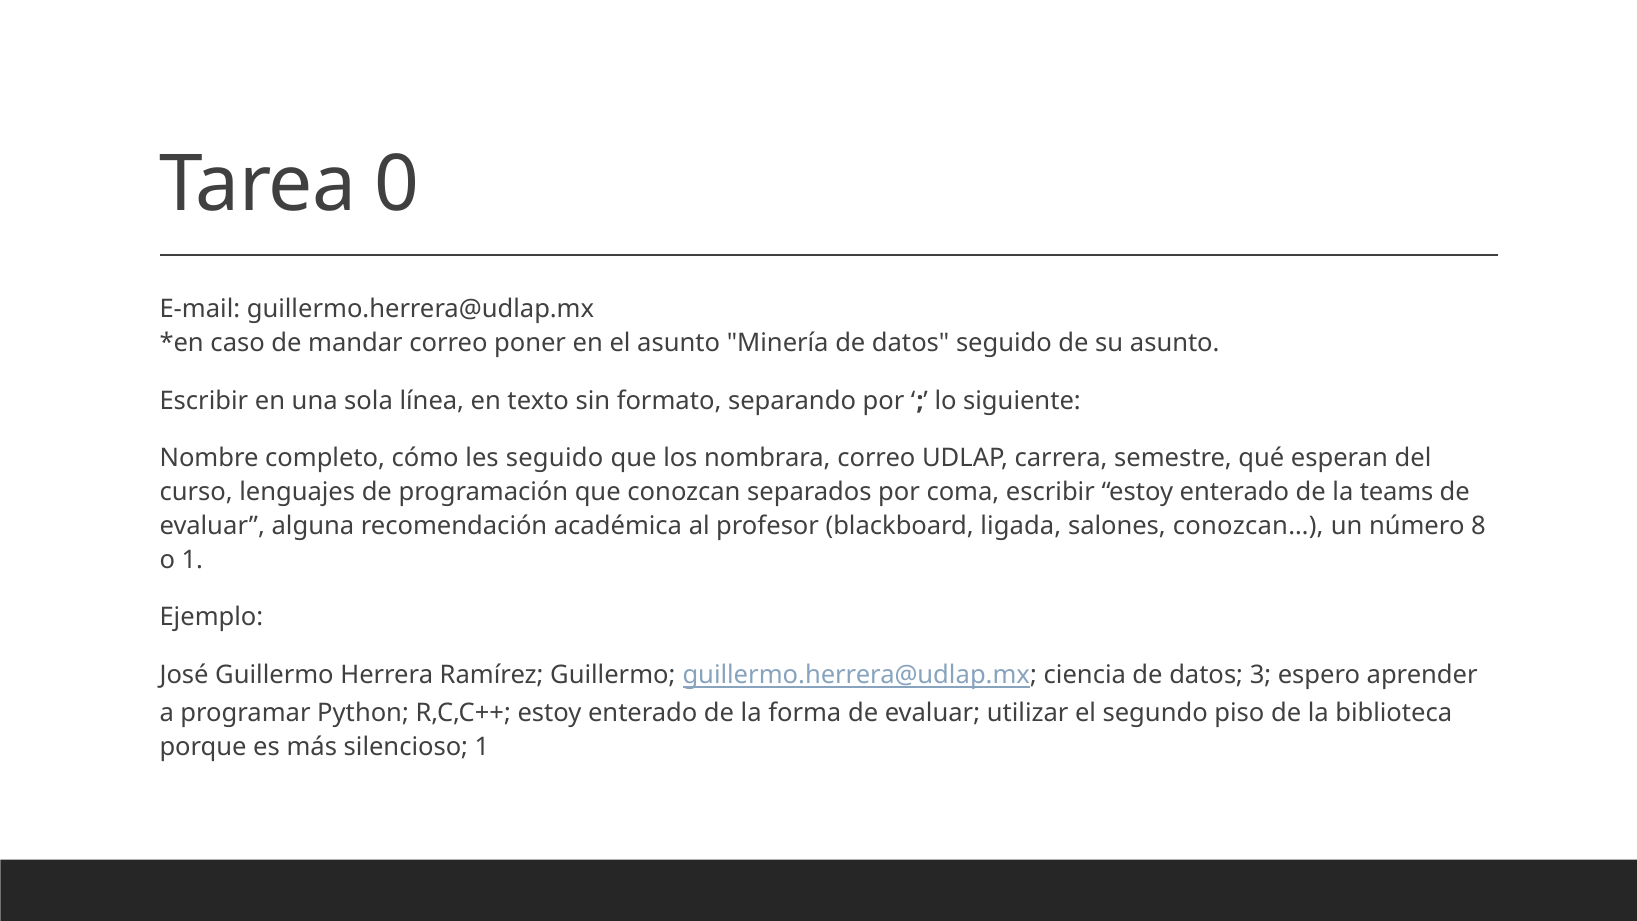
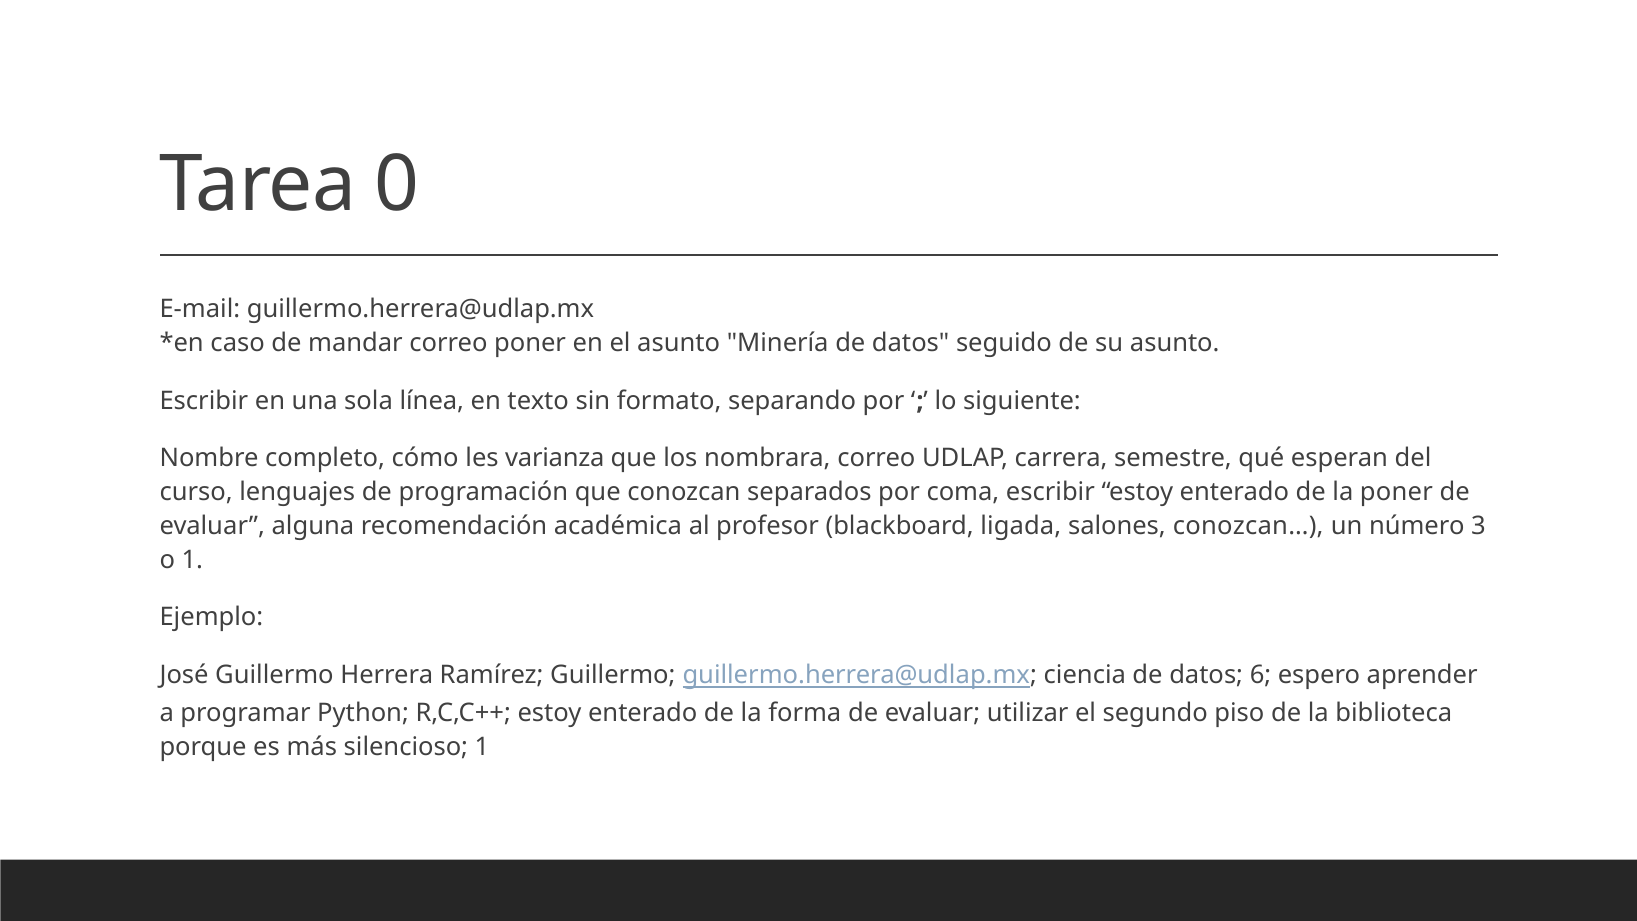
les seguido: seguido -> varianza
la teams: teams -> poner
8: 8 -> 3
3: 3 -> 6
